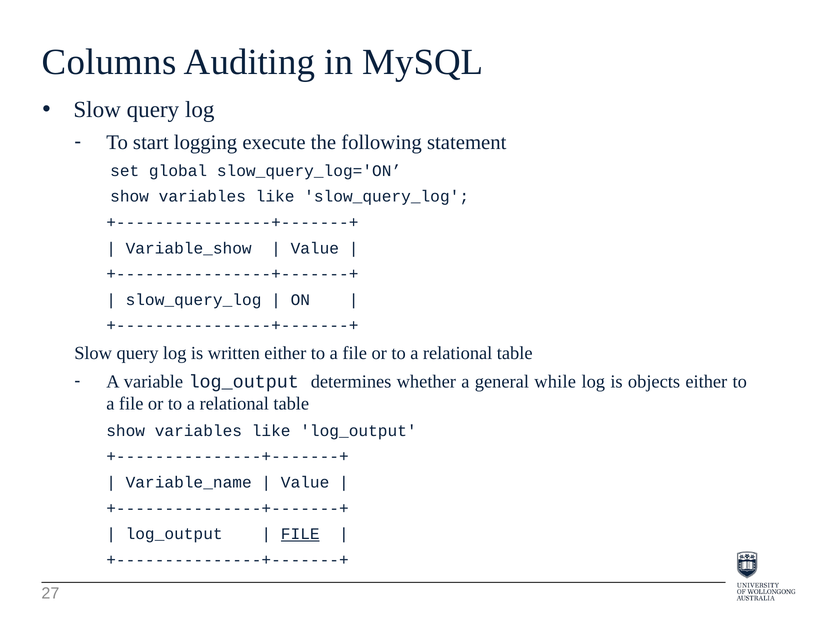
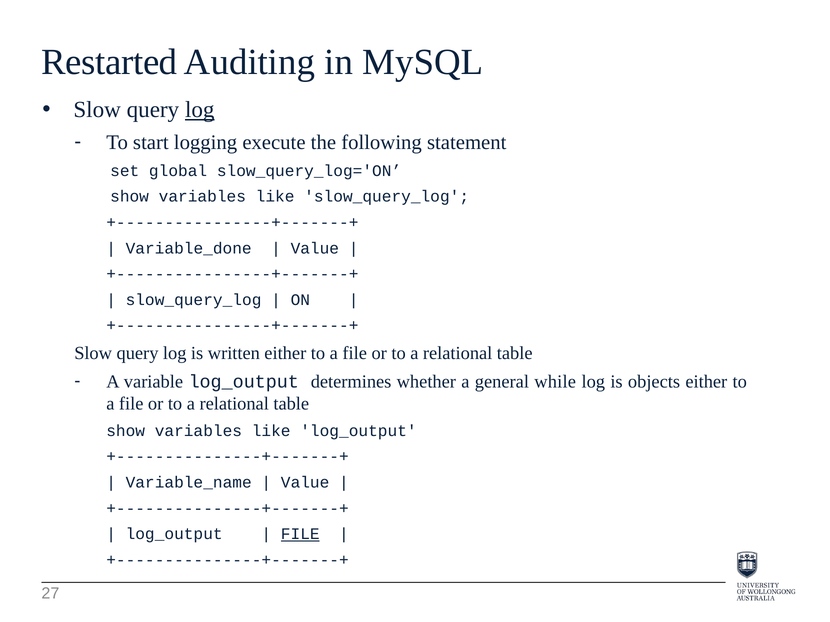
Columns: Columns -> Restarted
log at (200, 110) underline: none -> present
Variable_show: Variable_show -> Variable_done
